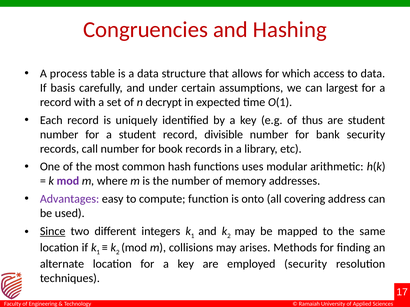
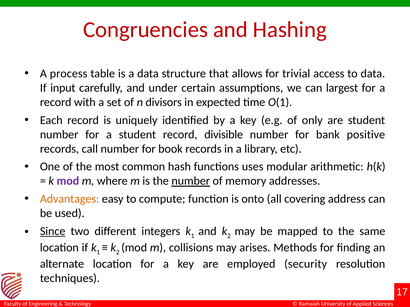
which: which -> trivial
basis: basis -> input
decrypt: decrypt -> divisors
thus: thus -> only
bank security: security -> positive
number at (191, 181) underline: none -> present
Advantages colour: purple -> orange
